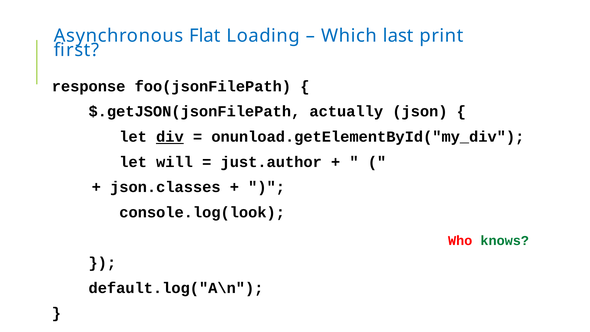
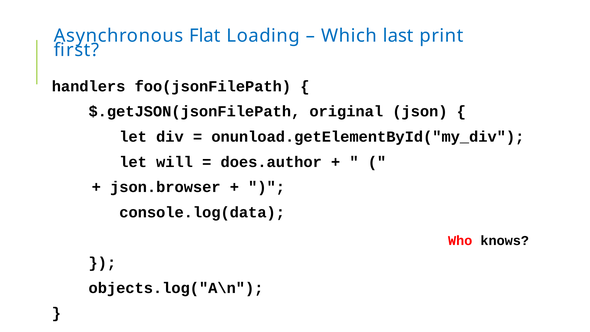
response: response -> handlers
actually: actually -> original
div underline: present -> none
just.author: just.author -> does.author
json.classes: json.classes -> json.browser
console.log(look: console.log(look -> console.log(data
knows colour: green -> black
default.log("A\n: default.log("A\n -> objects.log("A\n
